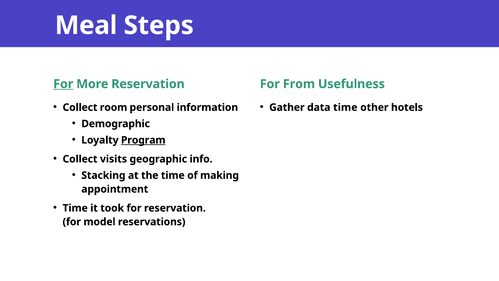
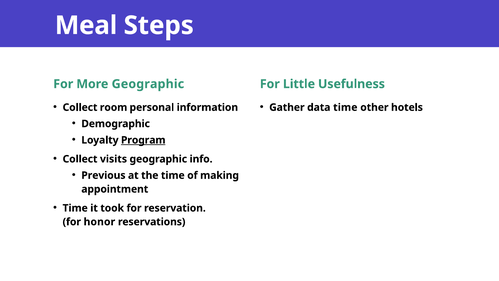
For at (63, 84) underline: present -> none
More Reservation: Reservation -> Geographic
From: From -> Little
Stacking: Stacking -> Previous
model: model -> honor
